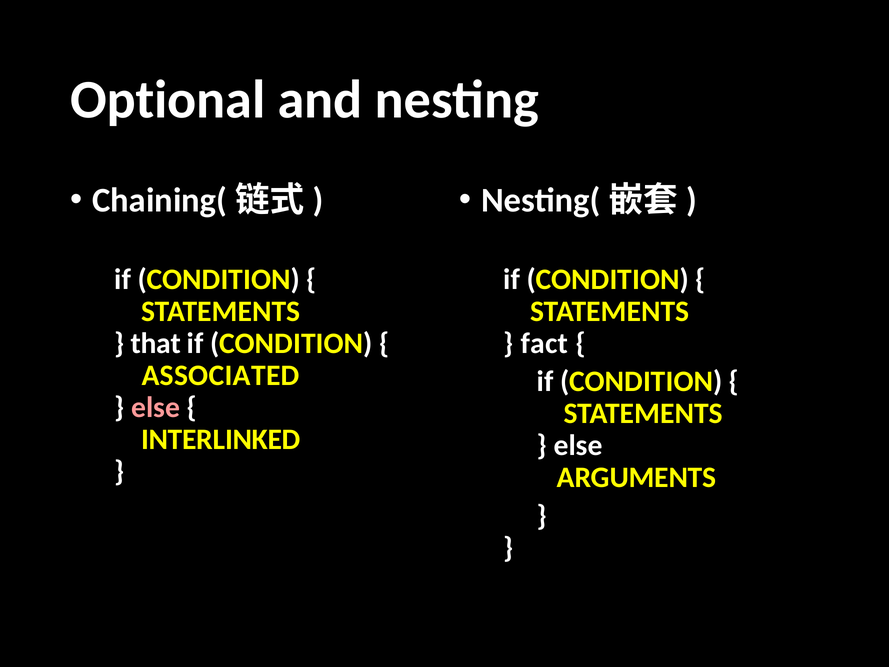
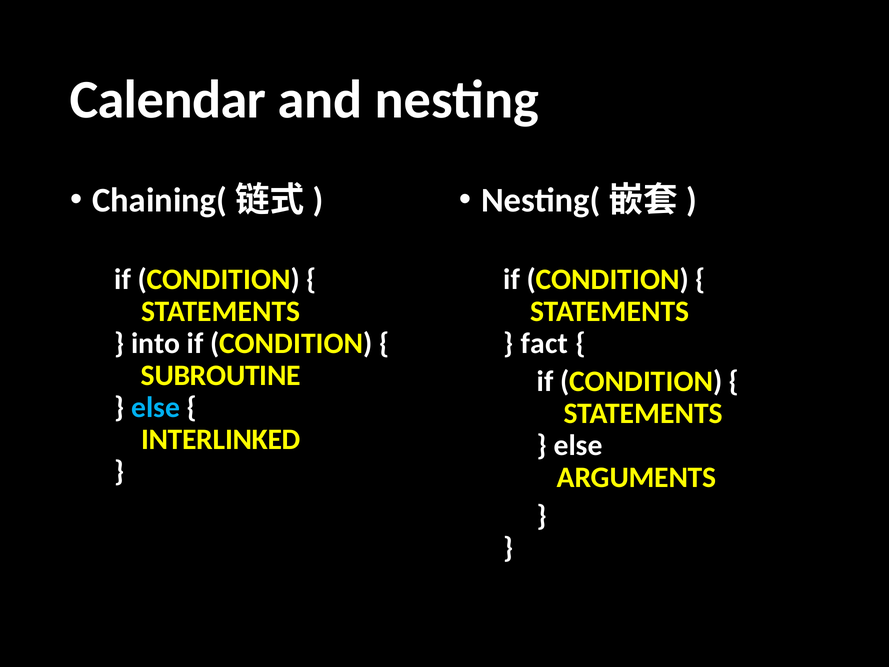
Optional: Optional -> Calendar
that: that -> into
ASSOCIATED: ASSOCIATED -> SUBROUTINE
else at (156, 407) colour: pink -> light blue
